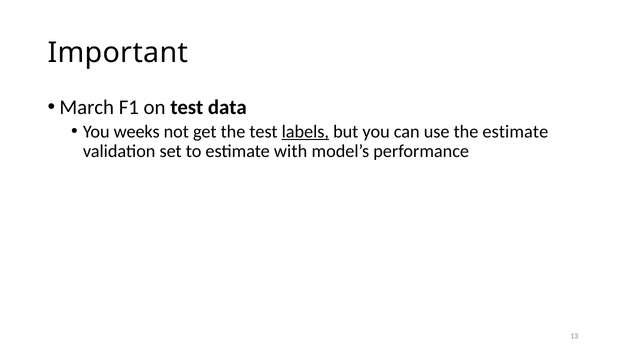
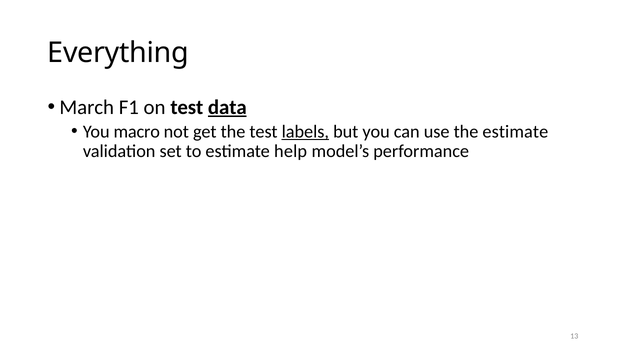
Important: Important -> Everything
data underline: none -> present
weeks: weeks -> macro
with: with -> help
